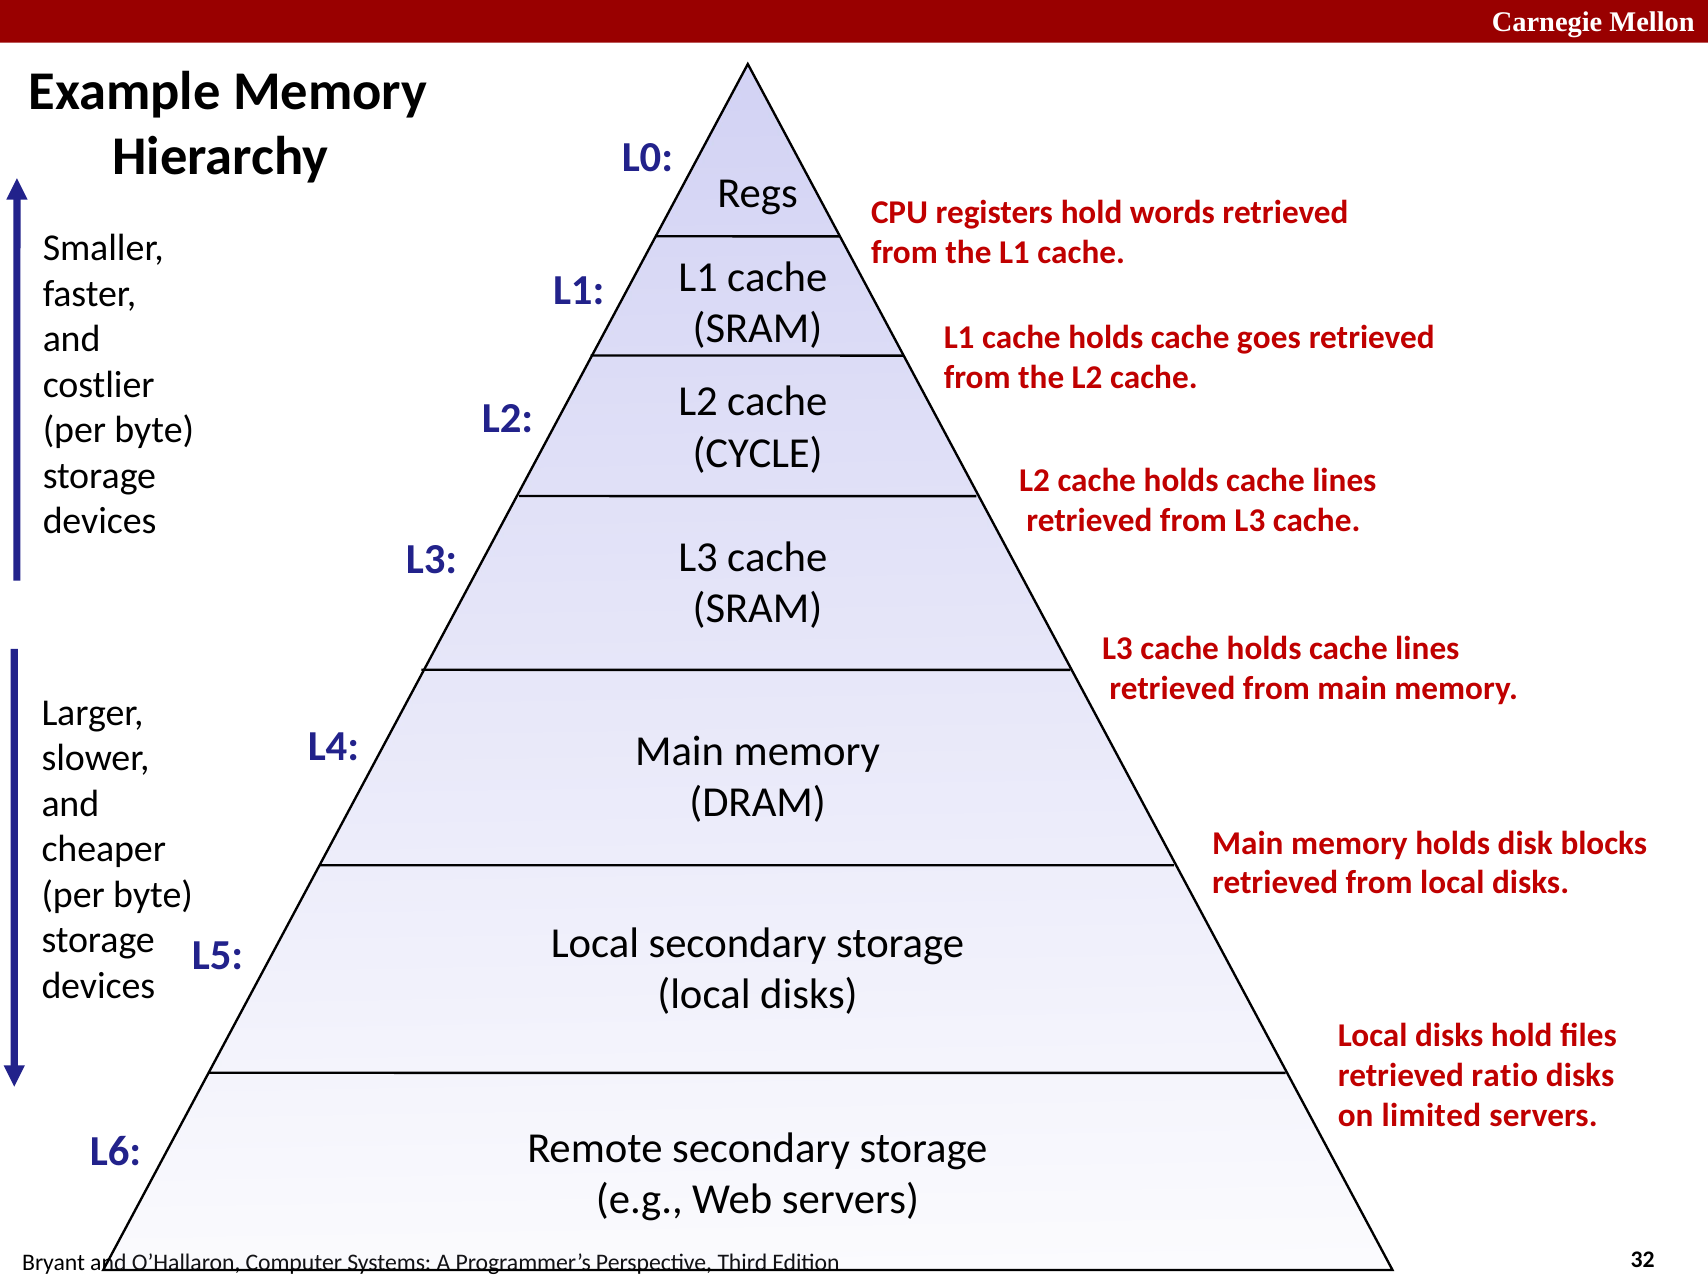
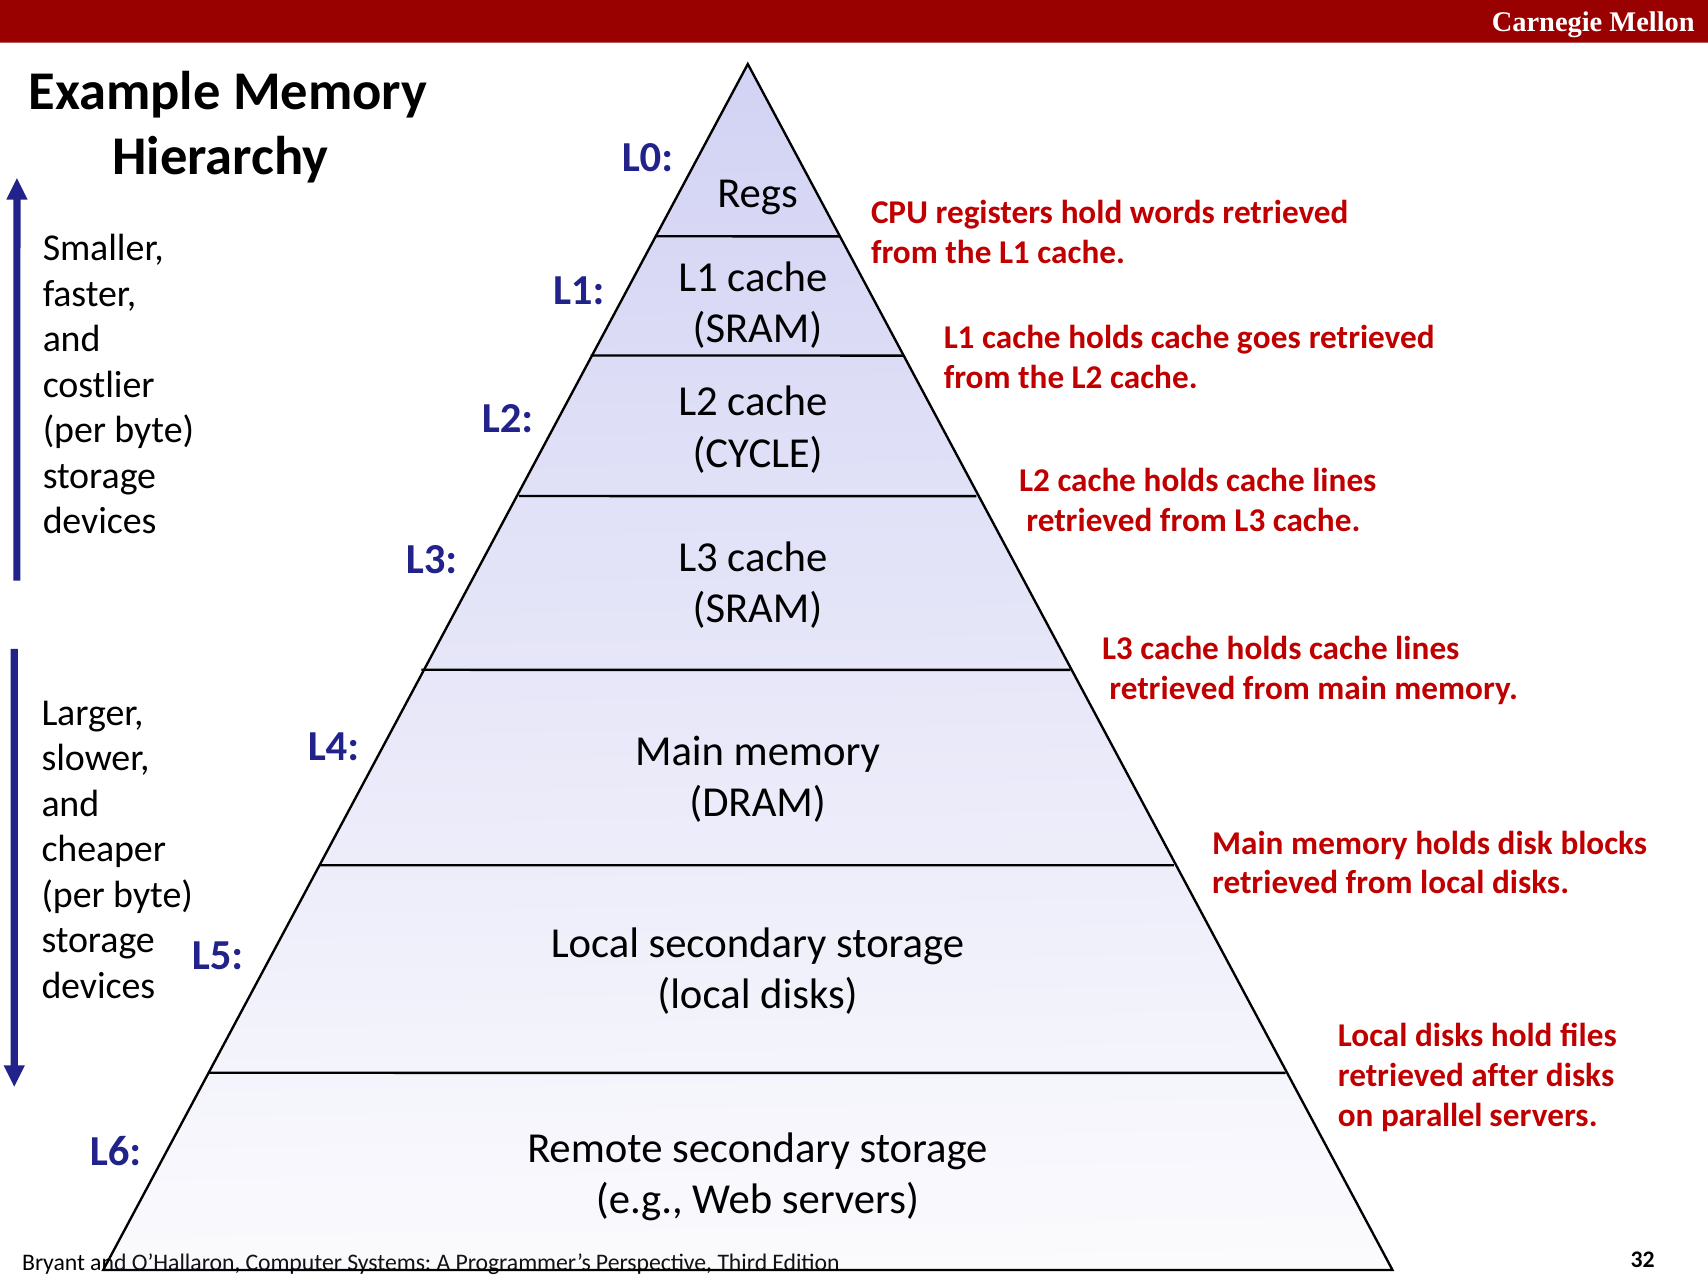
ratio: ratio -> after
limited: limited -> parallel
